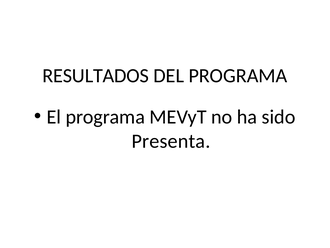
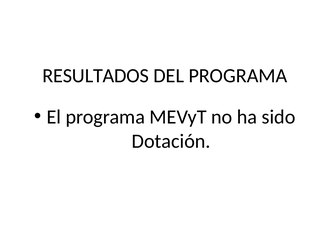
Presenta: Presenta -> Dotación
